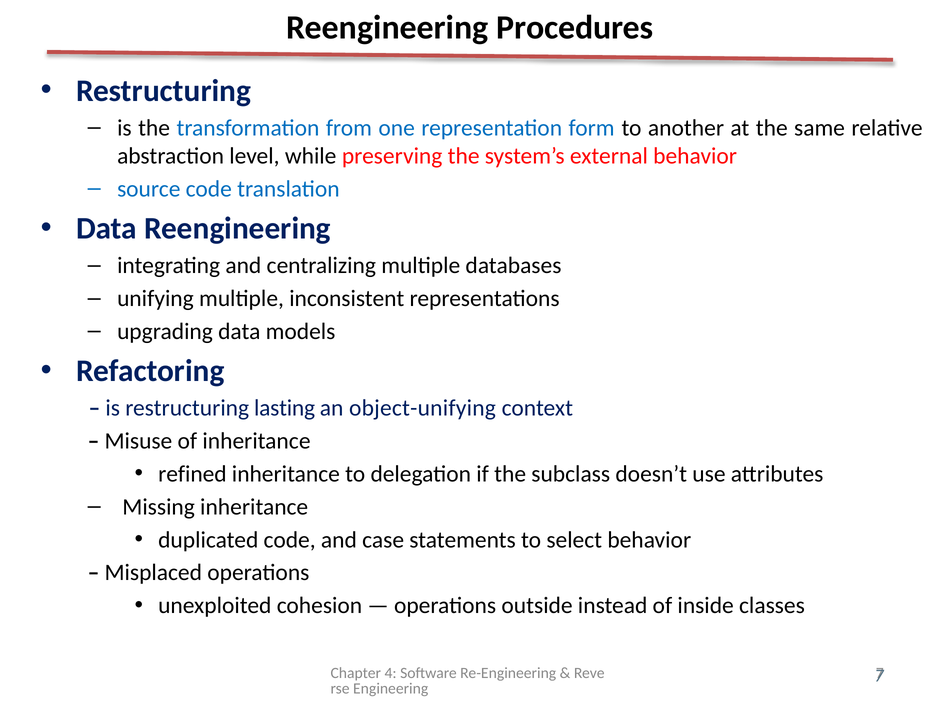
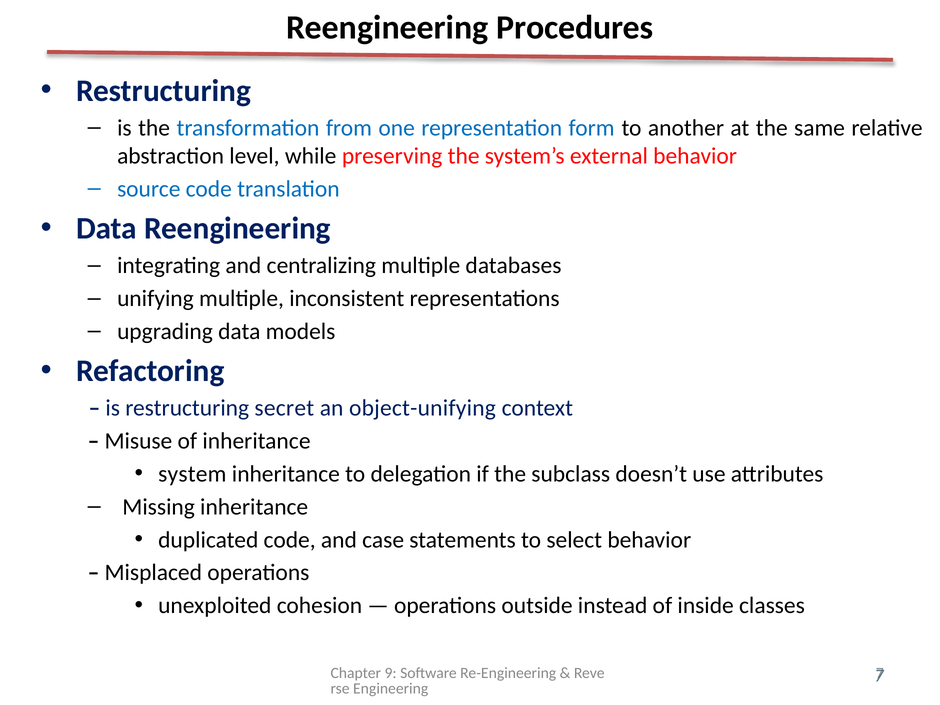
lasting: lasting -> secret
refined: refined -> system
4: 4 -> 9
